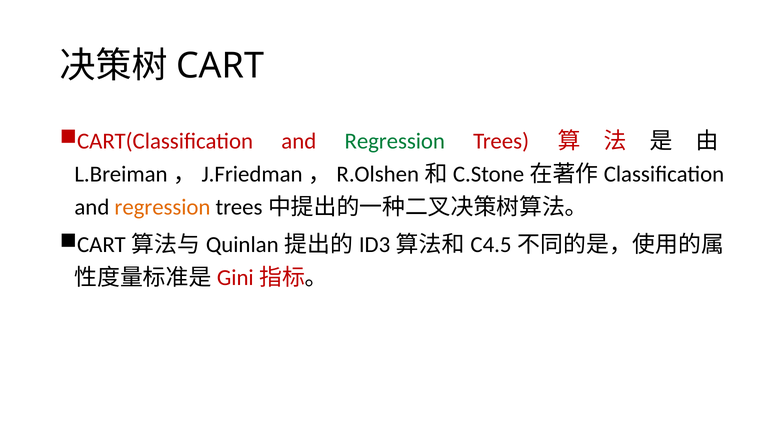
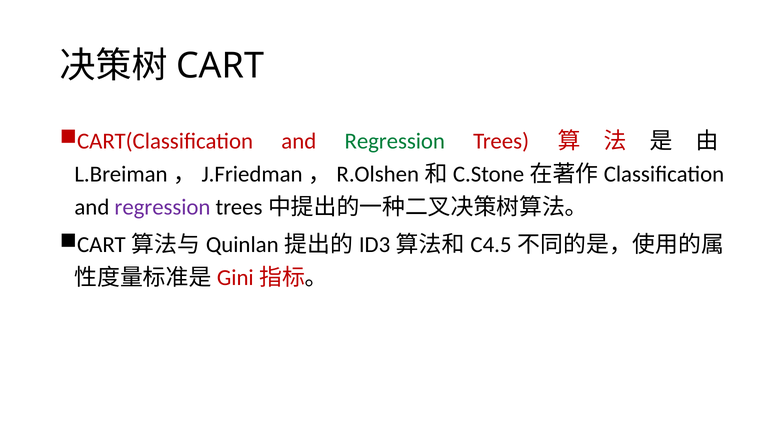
regression at (162, 207) colour: orange -> purple
